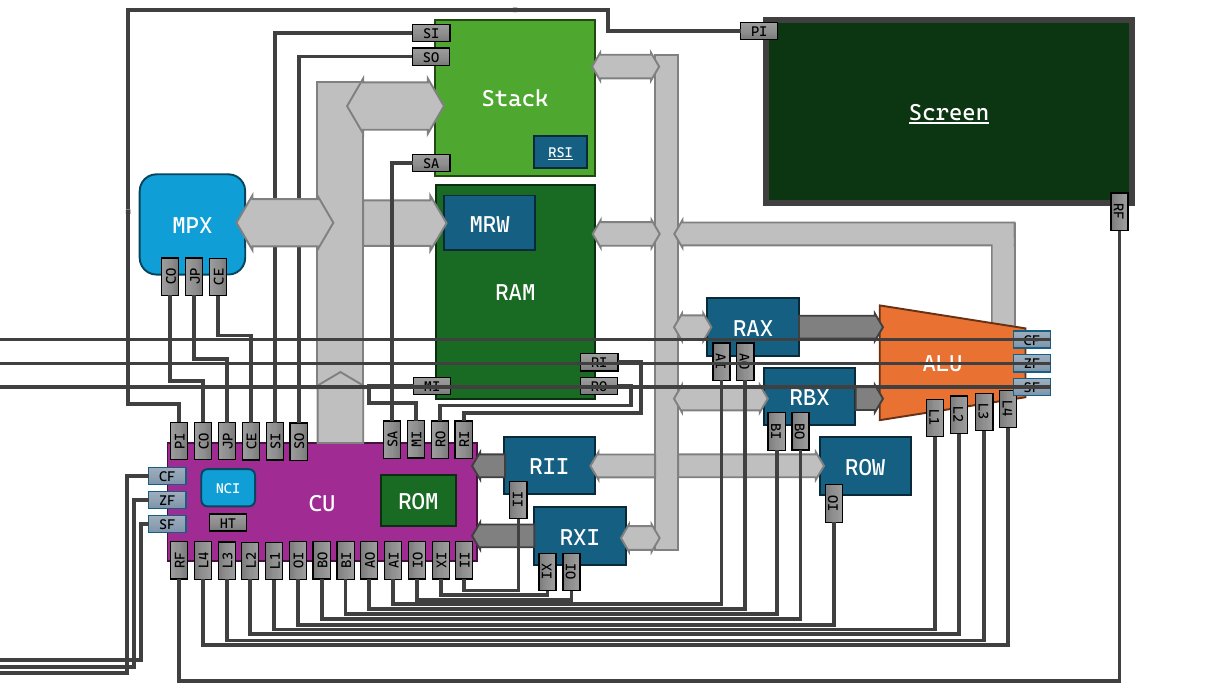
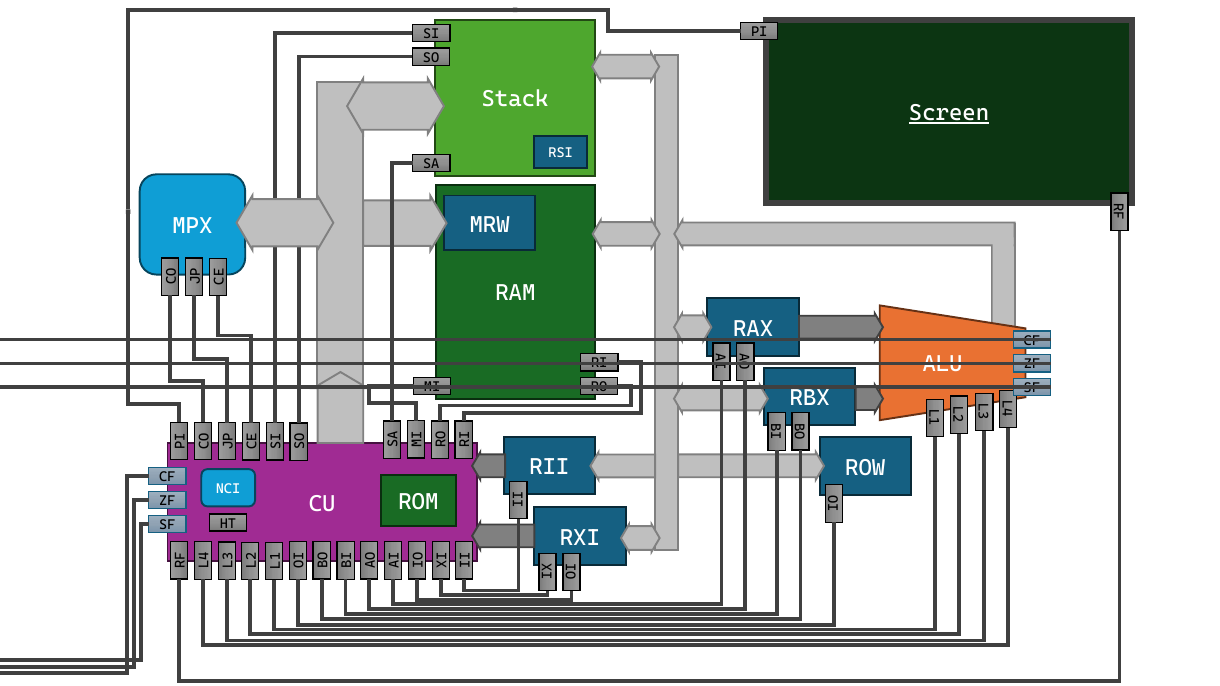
RSI underline: present -> none
